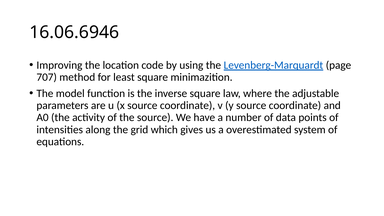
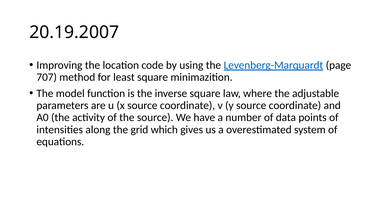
16.06.6946: 16.06.6946 -> 20.19.2007
